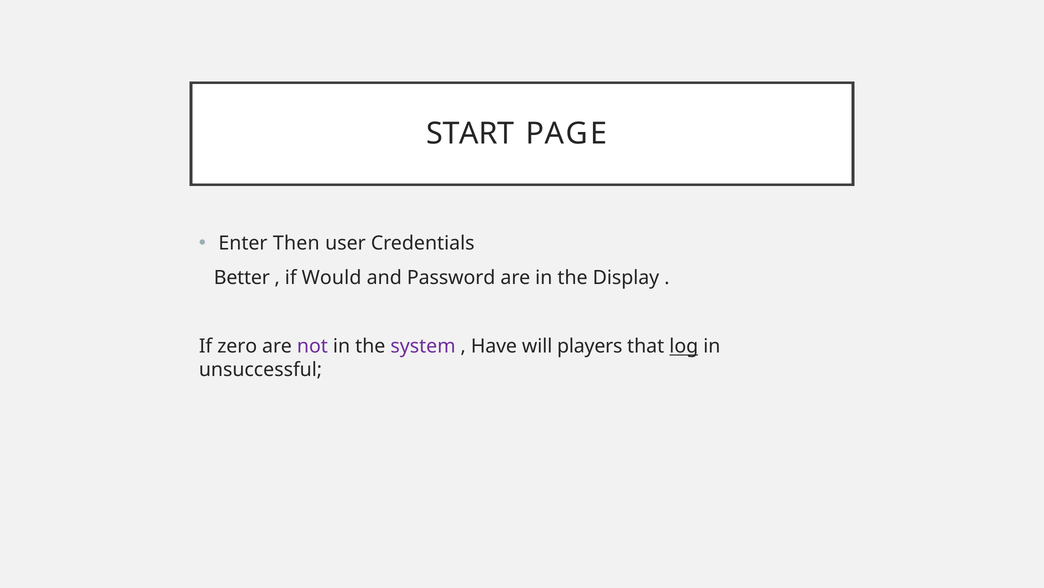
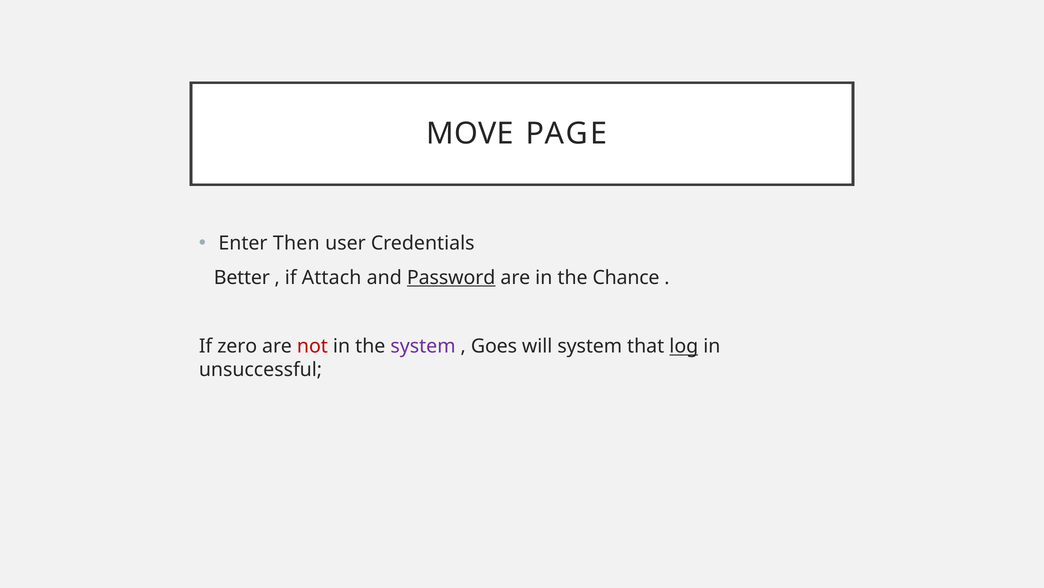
START: START -> MOVE
Would: Would -> Attach
Password underline: none -> present
Display: Display -> Chance
not colour: purple -> red
Have: Have -> Goes
will players: players -> system
